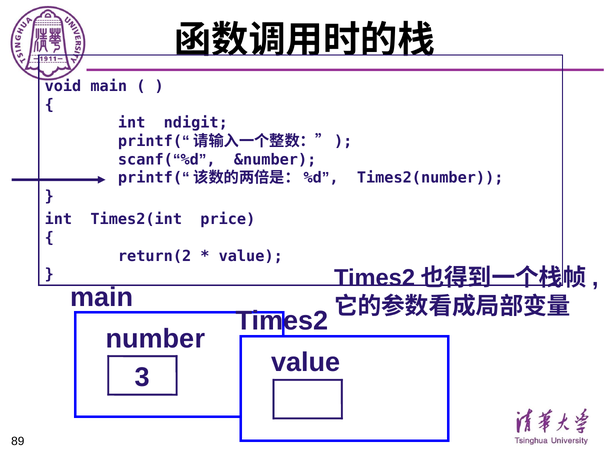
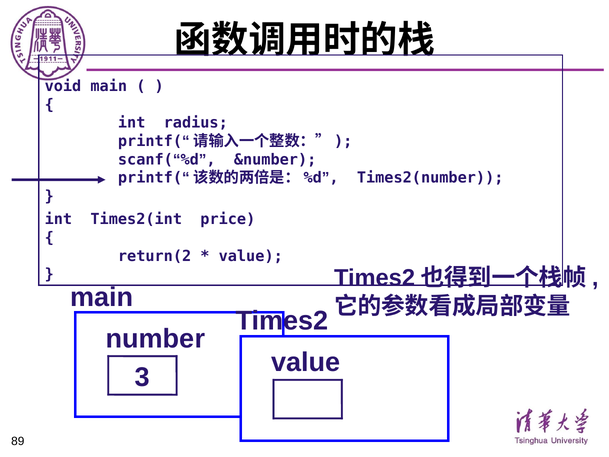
ndigit: ndigit -> radius
